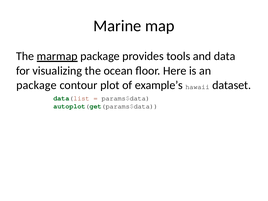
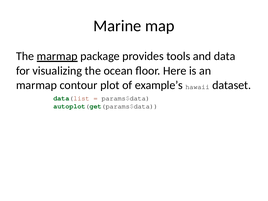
package at (36, 85): package -> marmap
